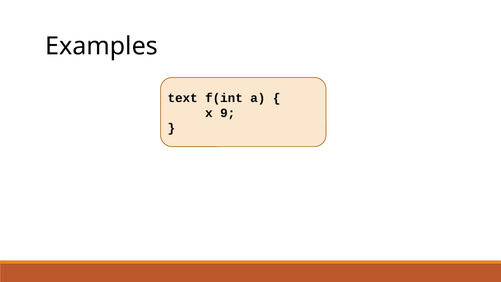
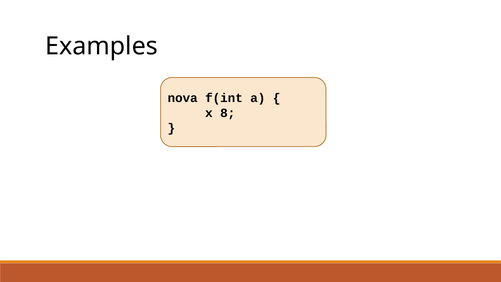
text: text -> nova
9: 9 -> 8
